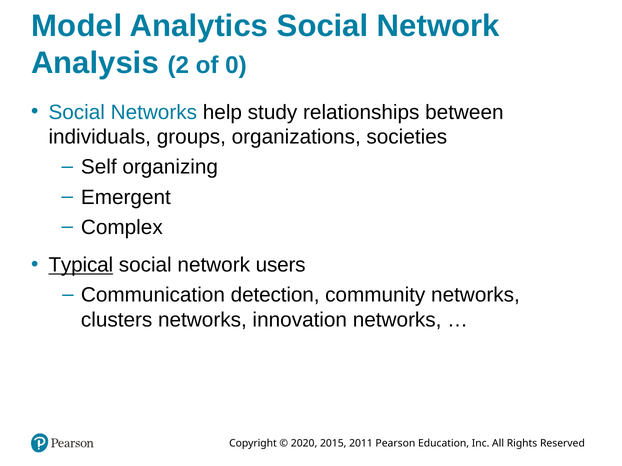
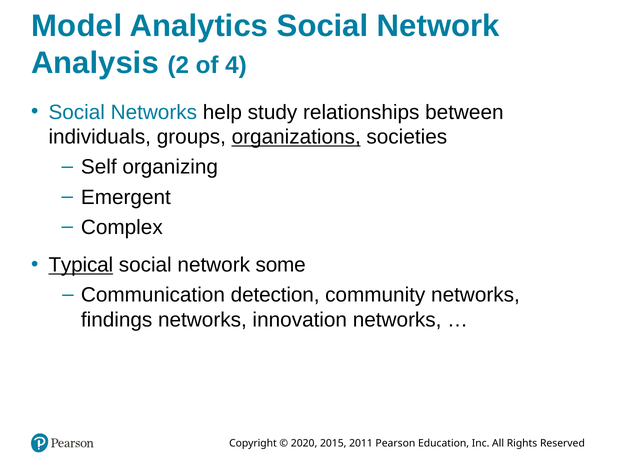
0: 0 -> 4
organizations underline: none -> present
users: users -> some
clusters: clusters -> findings
